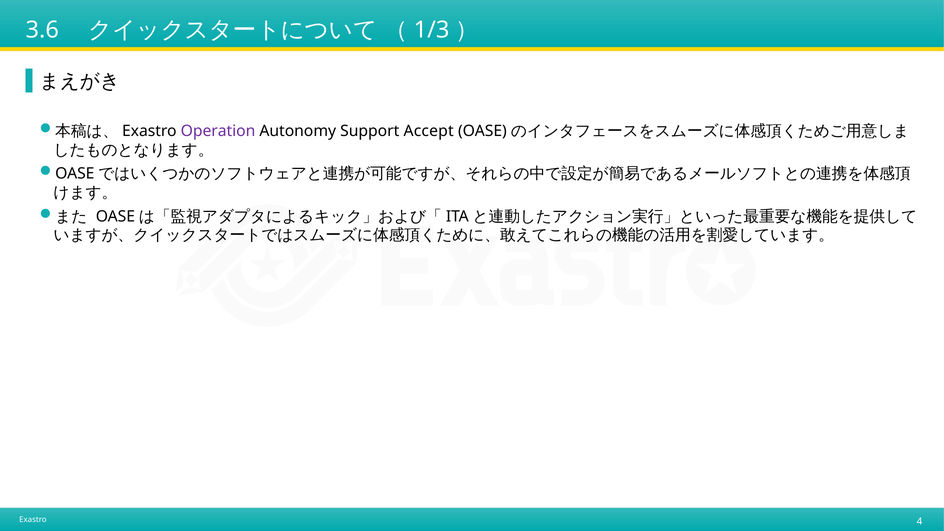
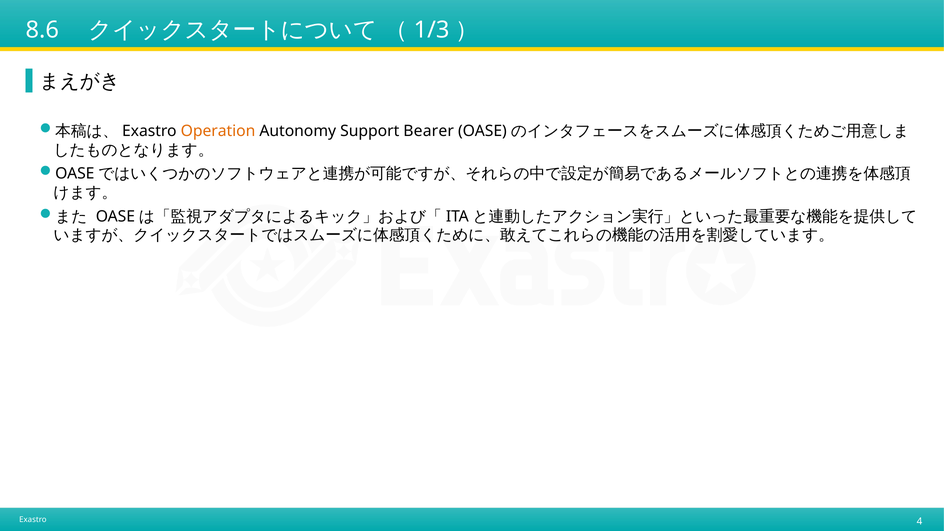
3.6: 3.6 -> 8.6
Operation colour: purple -> orange
Accept: Accept -> Bearer
